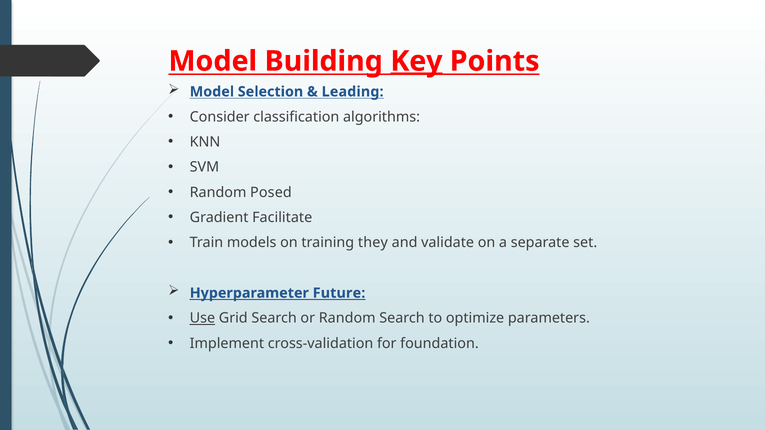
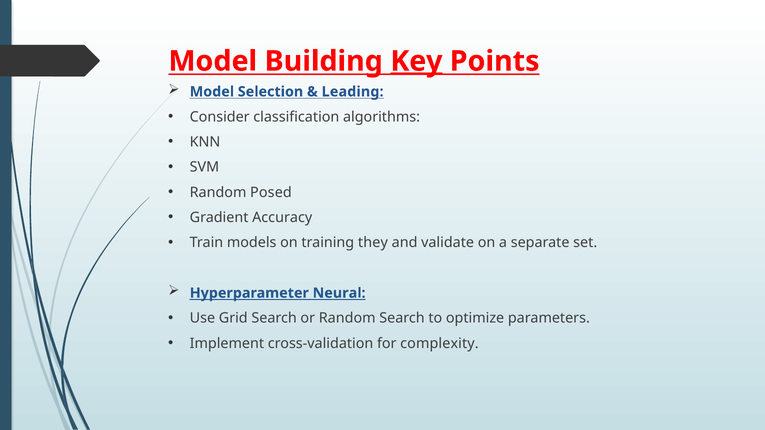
Facilitate: Facilitate -> Accuracy
Future: Future -> Neural
Use underline: present -> none
foundation: foundation -> complexity
